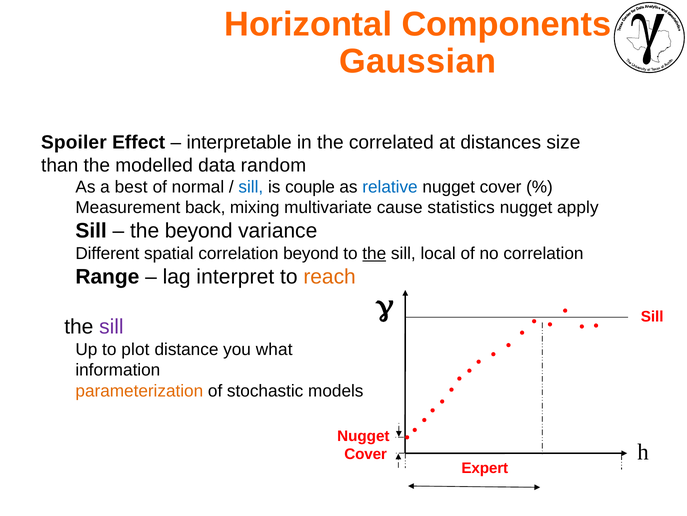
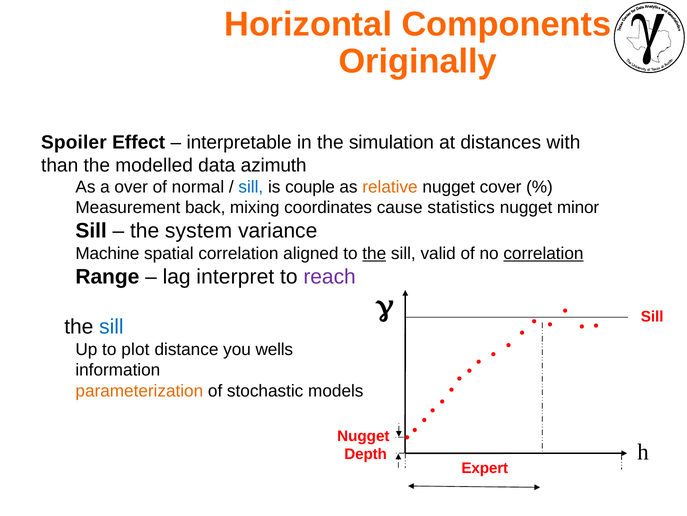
Gaussian: Gaussian -> Originally
correlated: correlated -> simulation
size: size -> with
random: random -> azimuth
best: best -> over
relative colour: blue -> orange
multivariate: multivariate -> coordinates
apply: apply -> minor
the beyond: beyond -> system
Different: Different -> Machine
correlation beyond: beyond -> aligned
local: local -> valid
correlation at (543, 253) underline: none -> present
reach colour: orange -> purple
sill at (111, 327) colour: purple -> blue
what: what -> wells
Cover at (366, 454): Cover -> Depth
